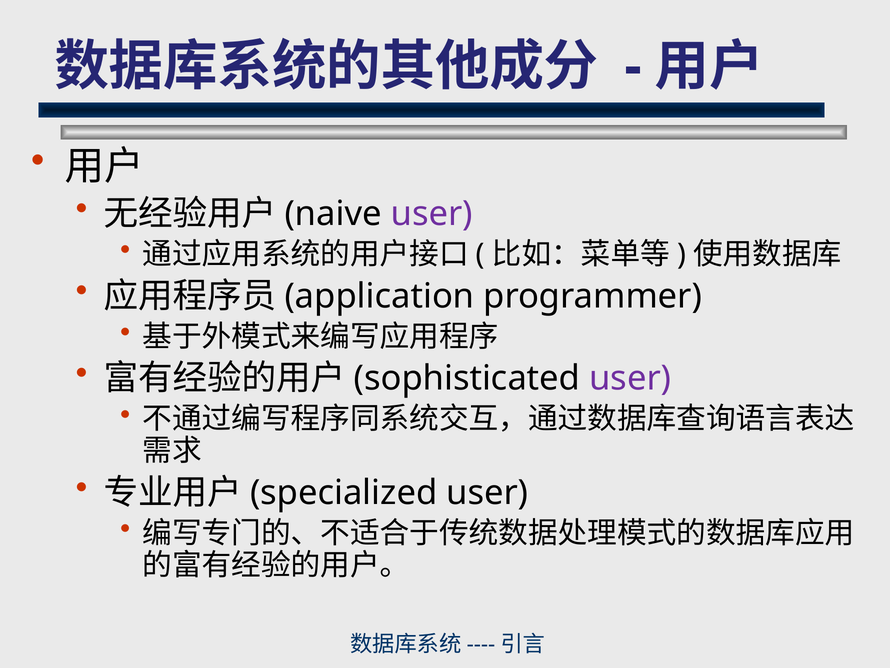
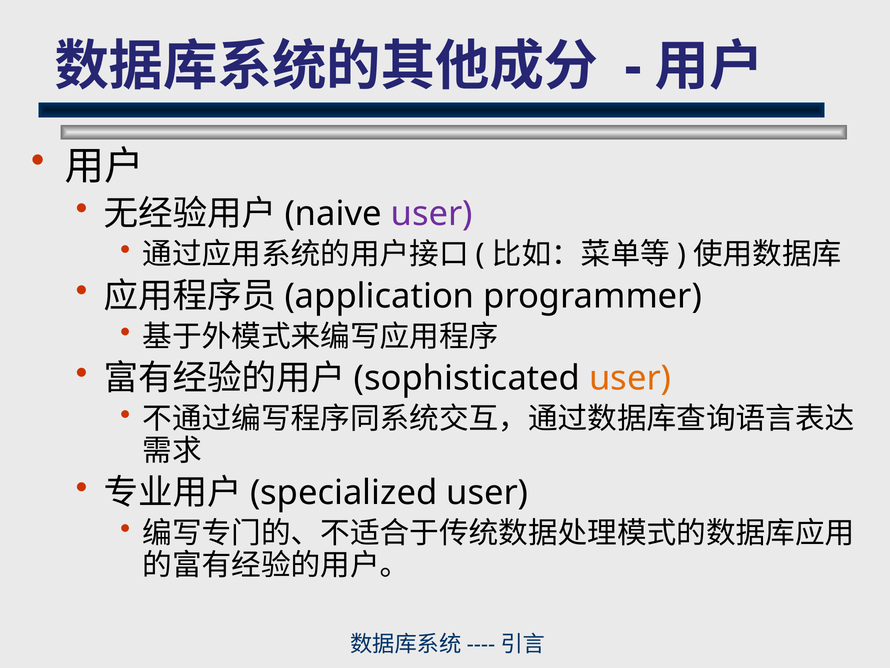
user at (630, 378) colour: purple -> orange
